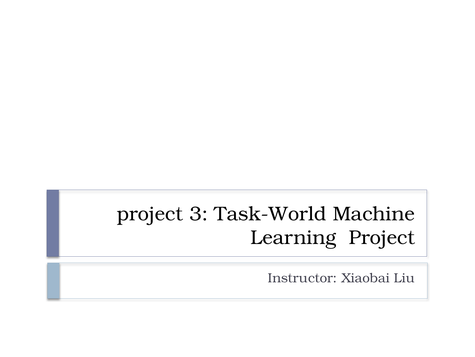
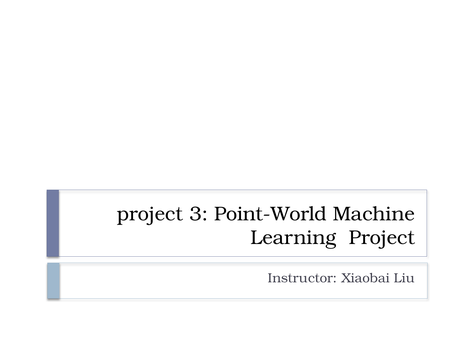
Task-World: Task-World -> Point-World
